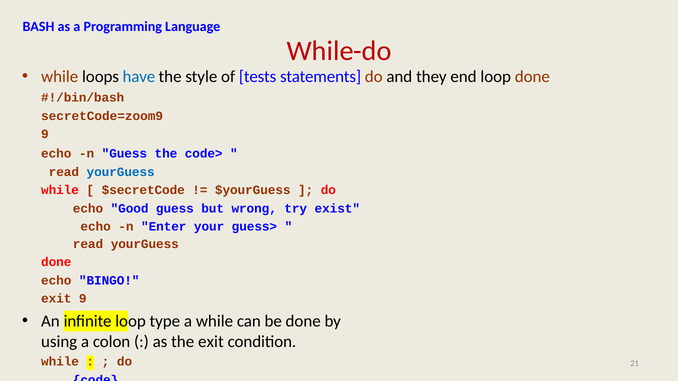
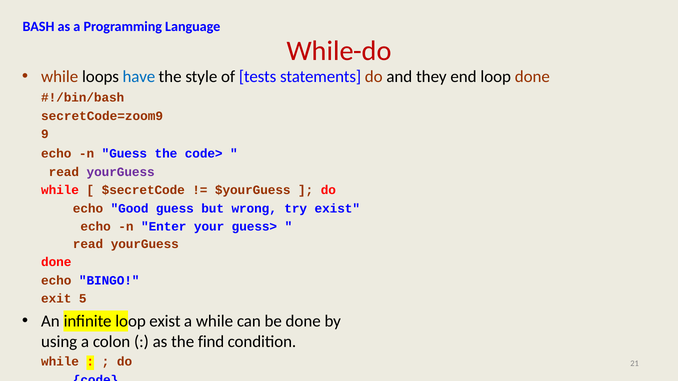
yourGuess at (121, 172) colour: blue -> purple
exit 9: 9 -> 5
loop type: type -> exist
the exit: exit -> find
